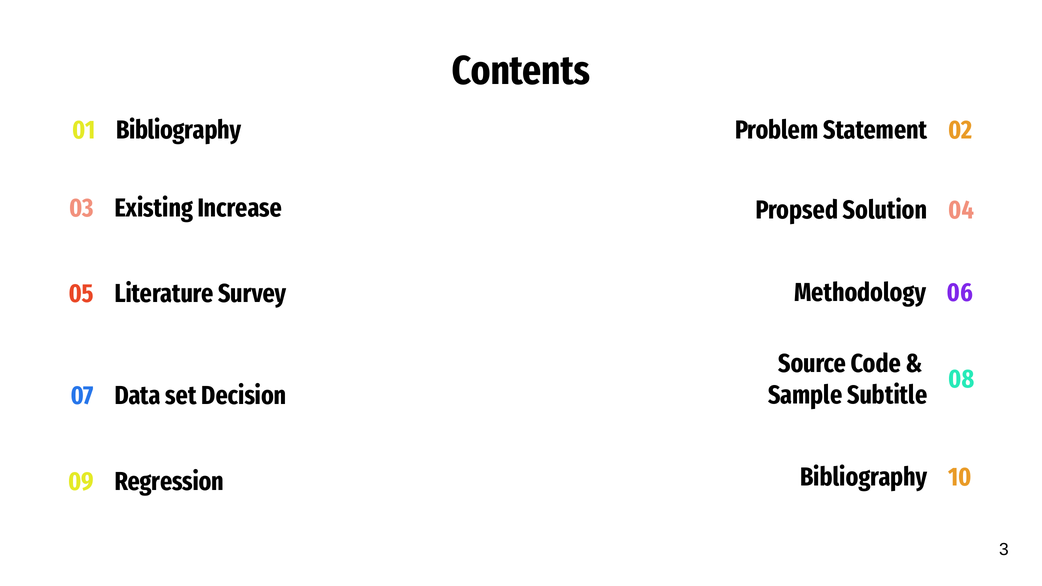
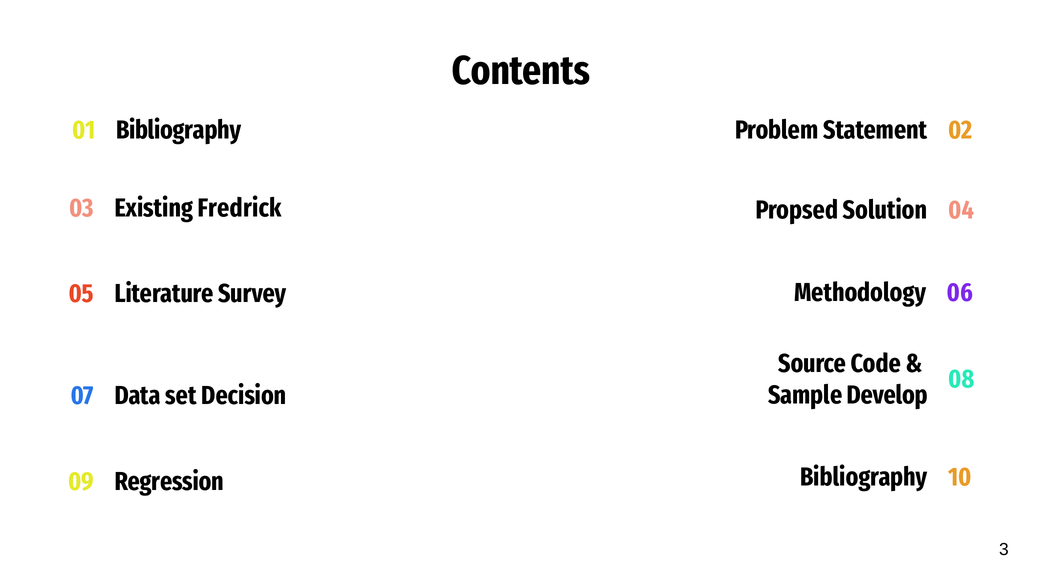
Increase: Increase -> Fredrick
Subtitle: Subtitle -> Develop
